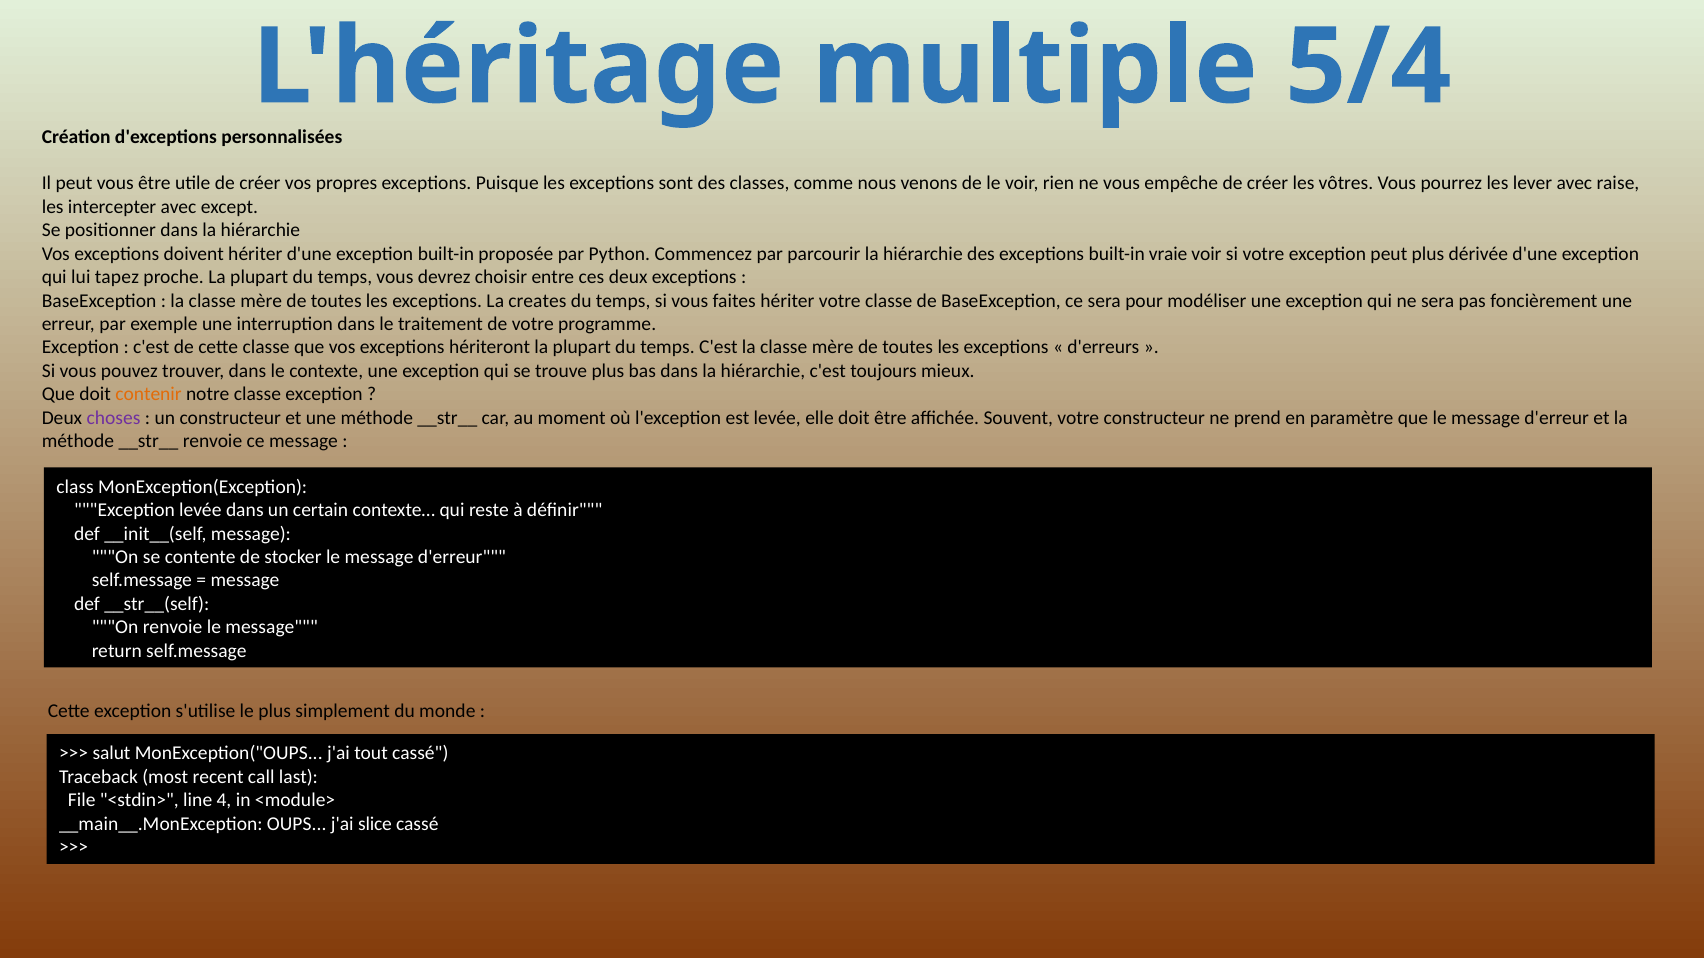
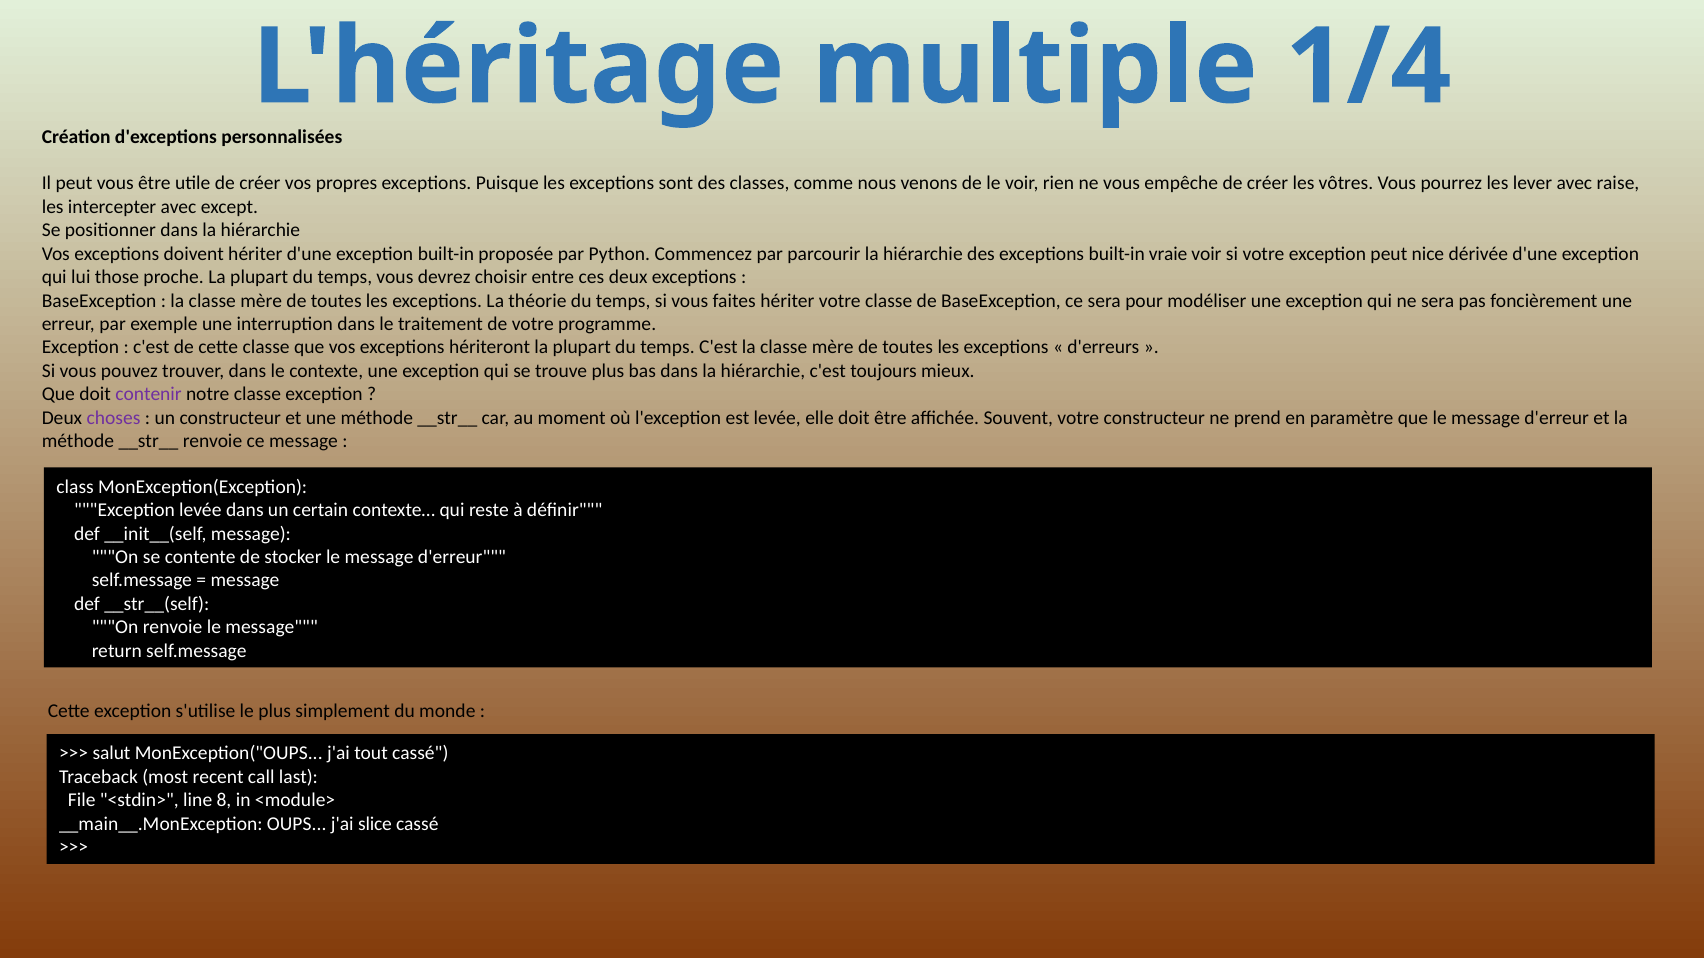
5/4: 5/4 -> 1/4
peut plus: plus -> nice
tapez: tapez -> those
creates: creates -> théorie
contenir colour: orange -> purple
4: 4 -> 8
